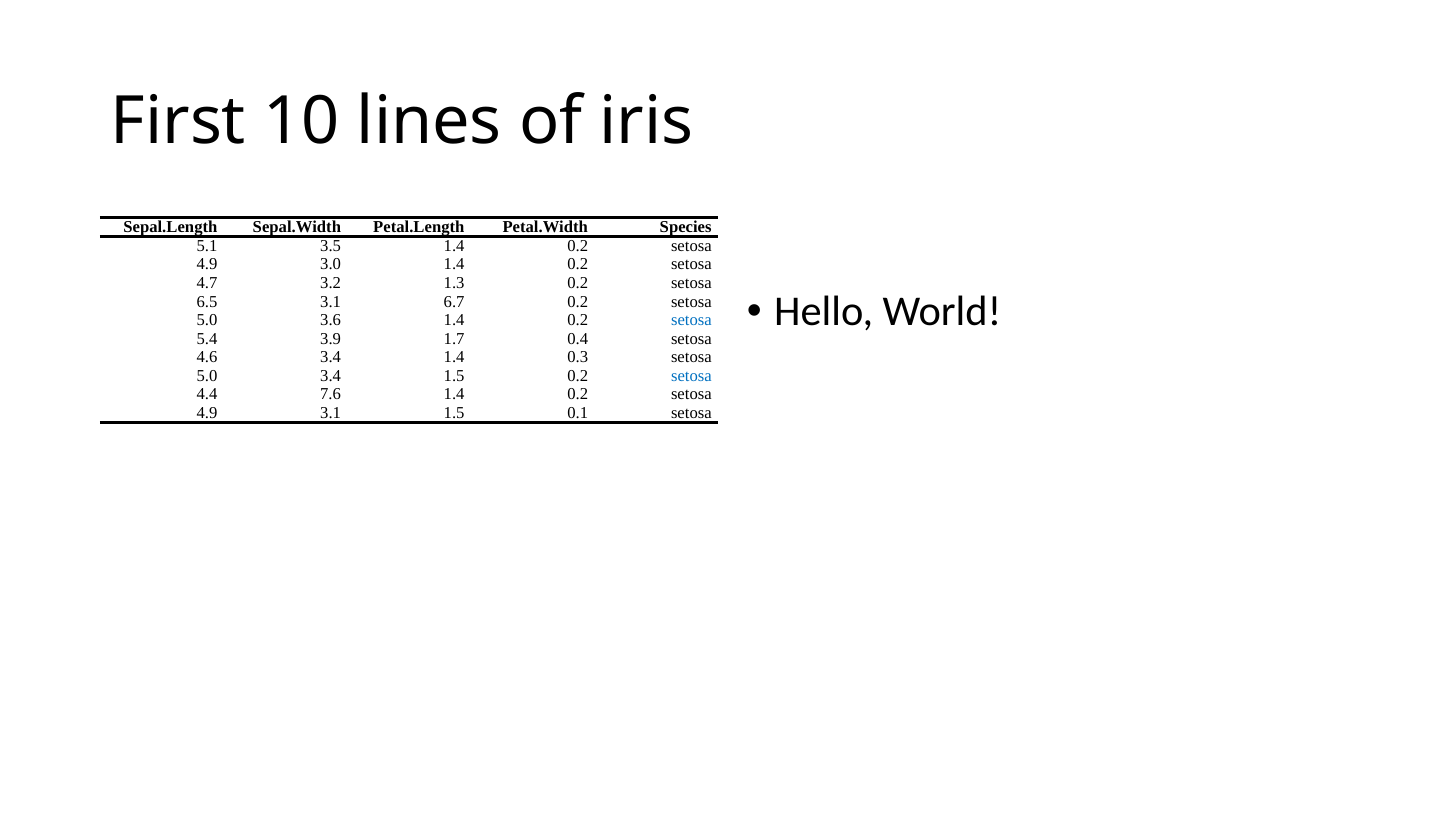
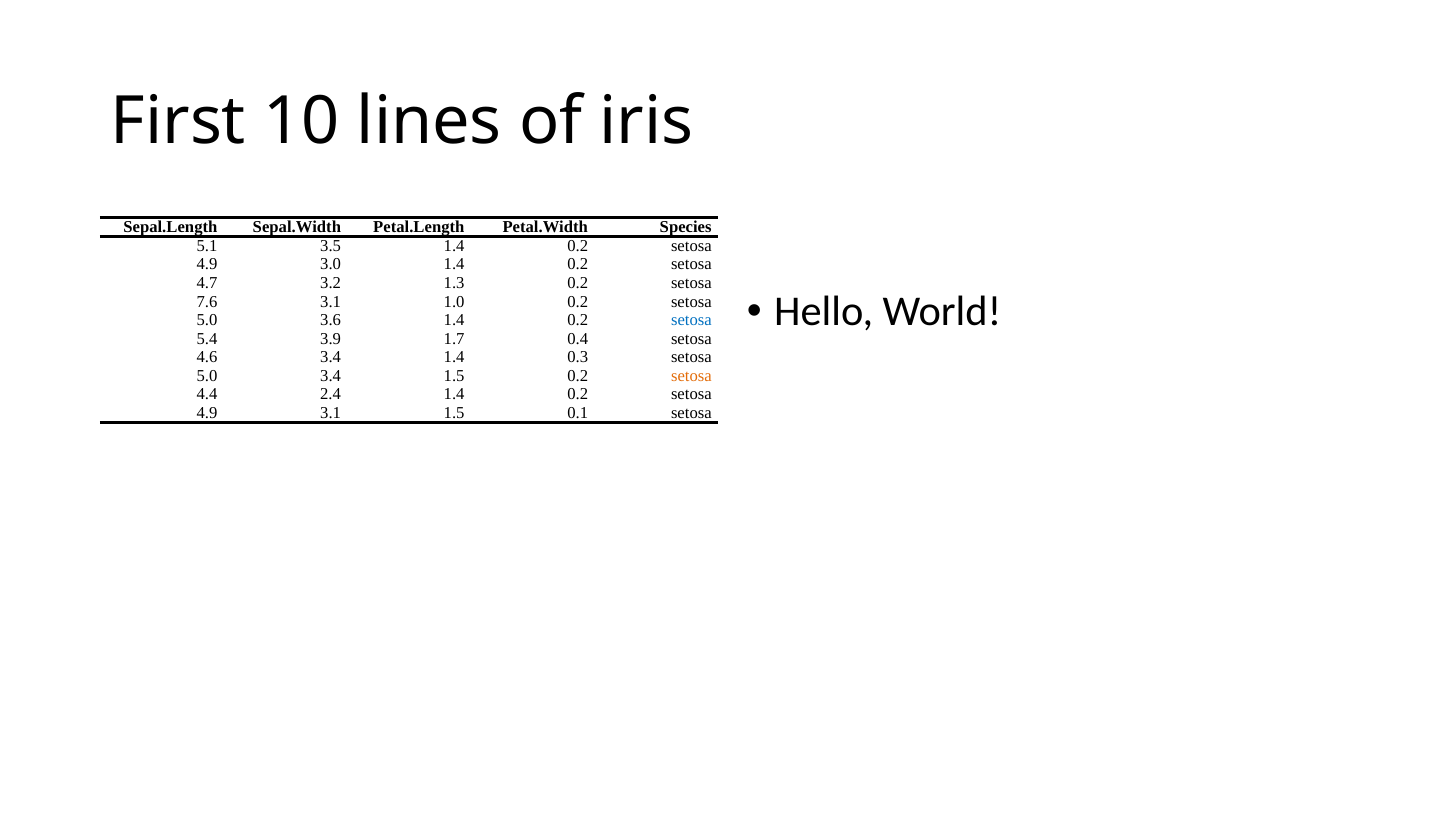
6.5: 6.5 -> 7.6
6.7: 6.7 -> 1.0
setosa at (691, 376) colour: blue -> orange
7.6: 7.6 -> 2.4
